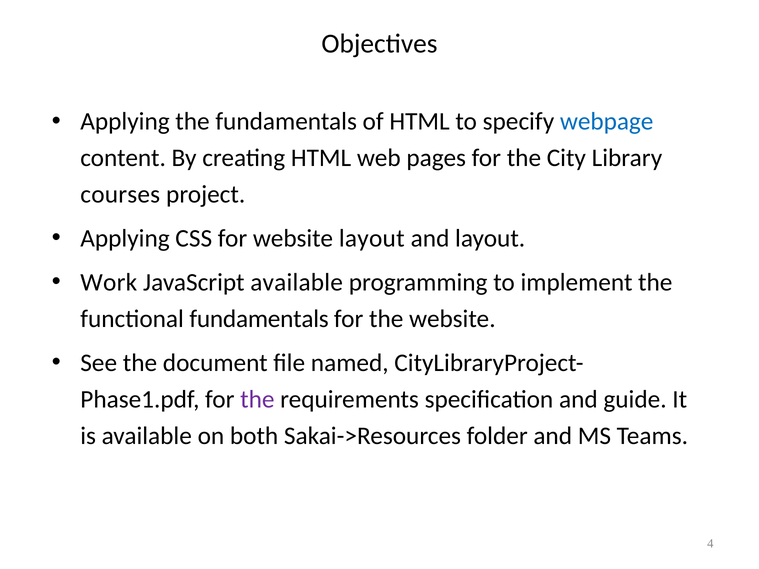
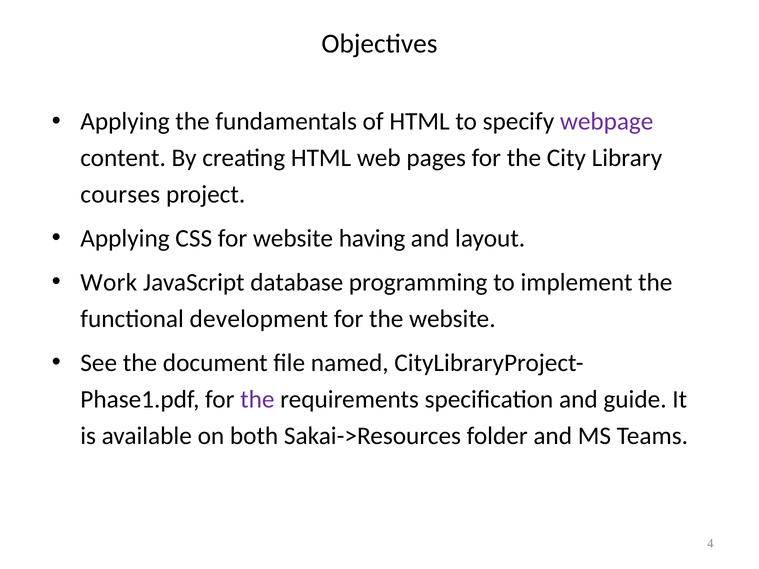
webpage colour: blue -> purple
website layout: layout -> having
JavaScript available: available -> database
functional fundamentals: fundamentals -> development
